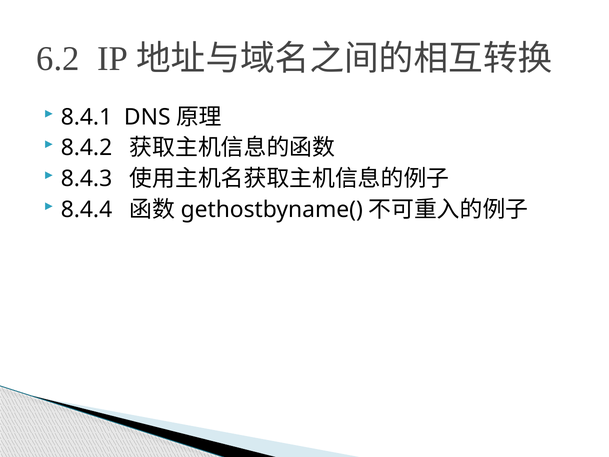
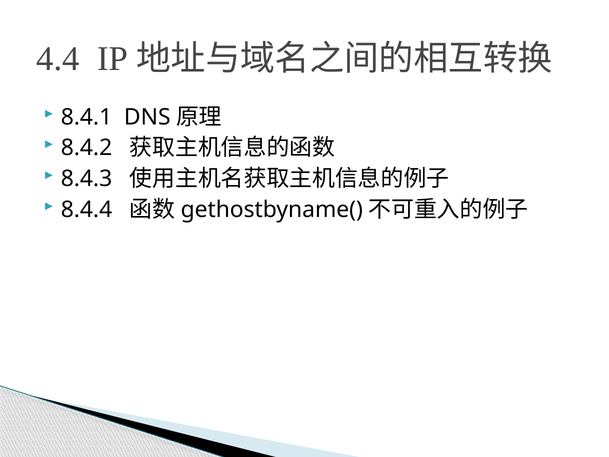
6.2: 6.2 -> 4.4
